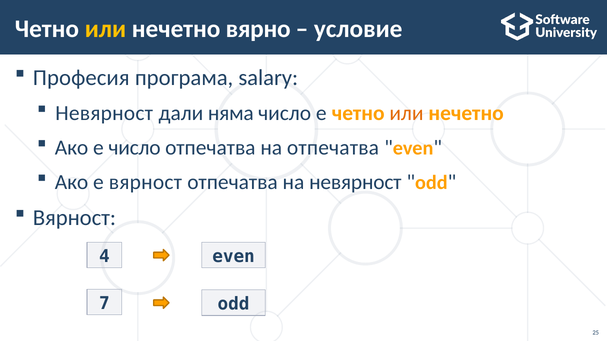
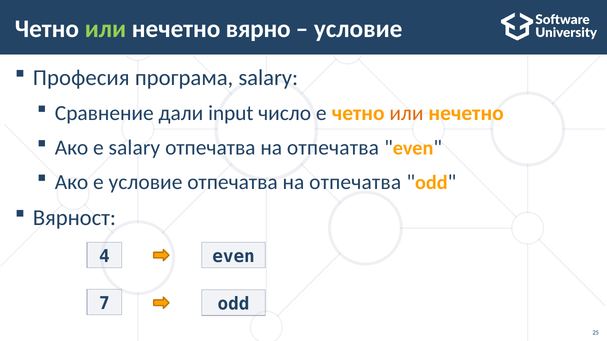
или at (105, 29) colour: yellow -> light green
Невярност at (104, 113): Невярност -> Сравнение
няма: няма -> input
е число: число -> salary
е вярност: вярност -> условие
невярност at (355, 183): невярност -> отпечатва
